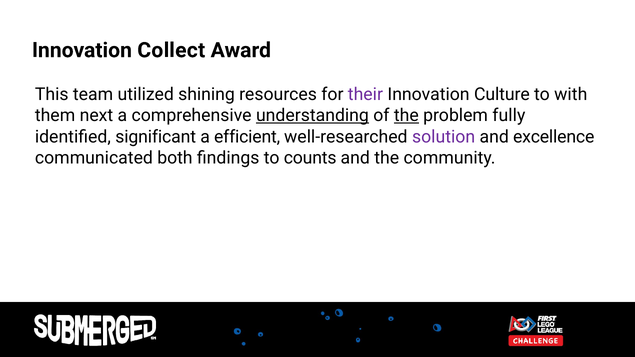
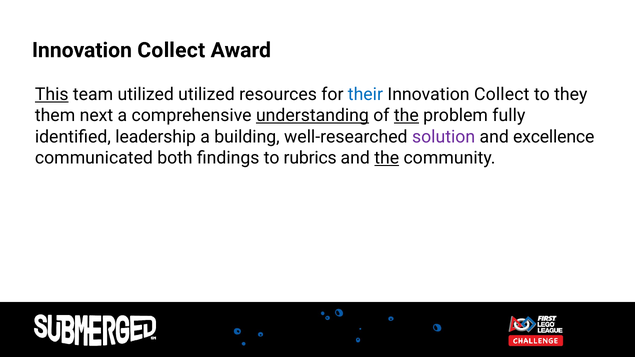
This underline: none -> present
utilized shining: shining -> utilized
their colour: purple -> blue
Culture at (502, 94): Culture -> Collect
with: with -> they
significant: significant -> leadership
efficient: efficient -> building
counts: counts -> rubrics
the at (387, 158) underline: none -> present
